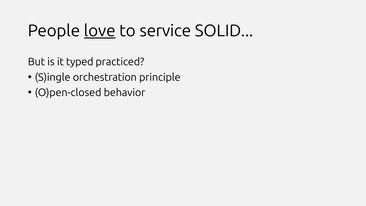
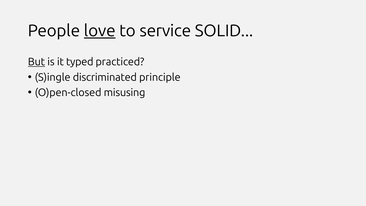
But underline: none -> present
orchestration: orchestration -> discriminated
behavior: behavior -> misusing
